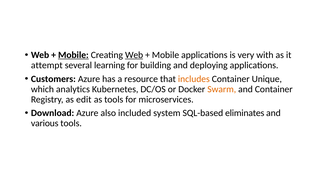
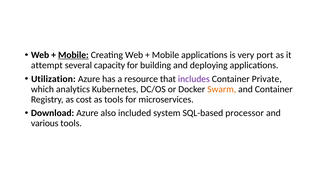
Web at (134, 55) underline: present -> none
with: with -> port
learning: learning -> capacity
Customers: Customers -> Utilization
includes colour: orange -> purple
Unique: Unique -> Private
edit: edit -> cost
eliminates: eliminates -> processor
